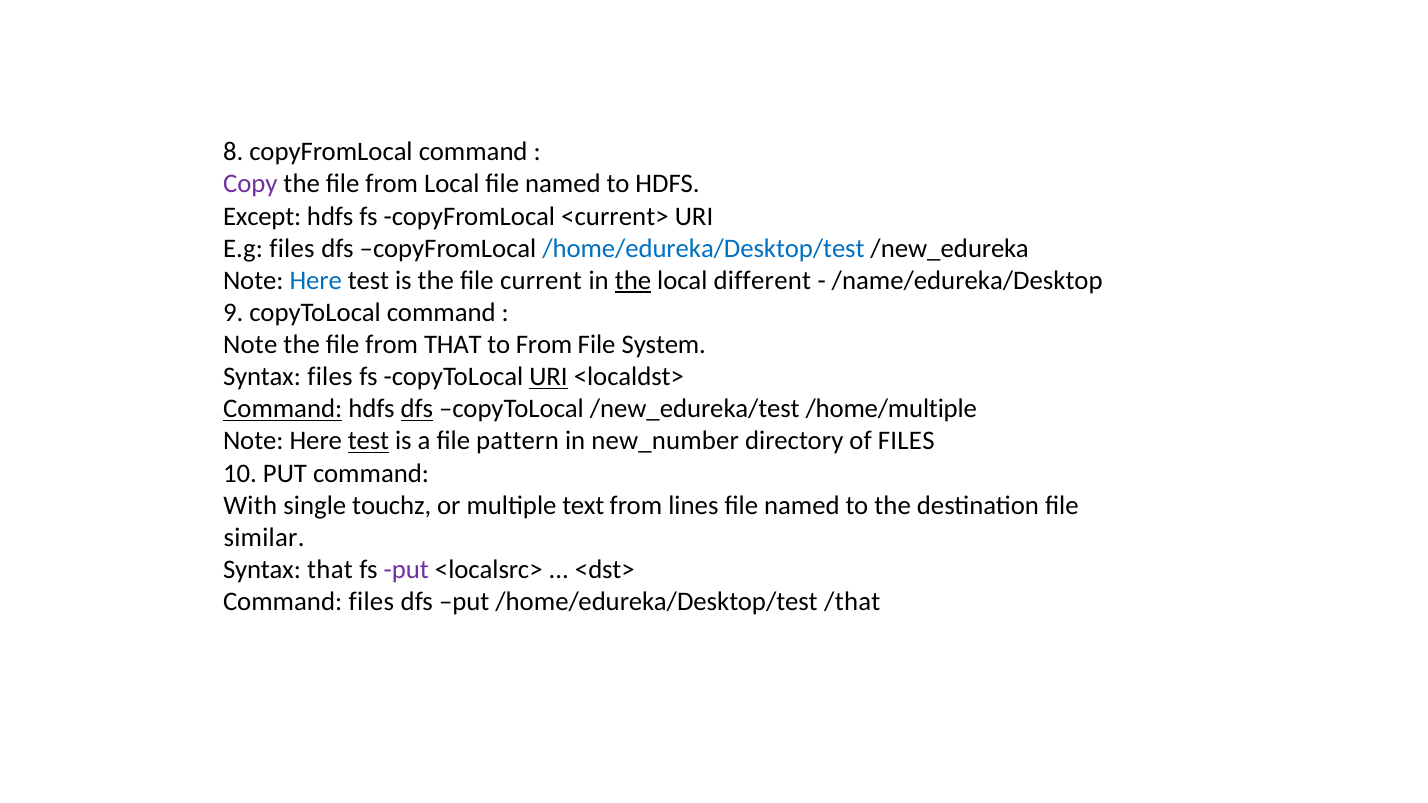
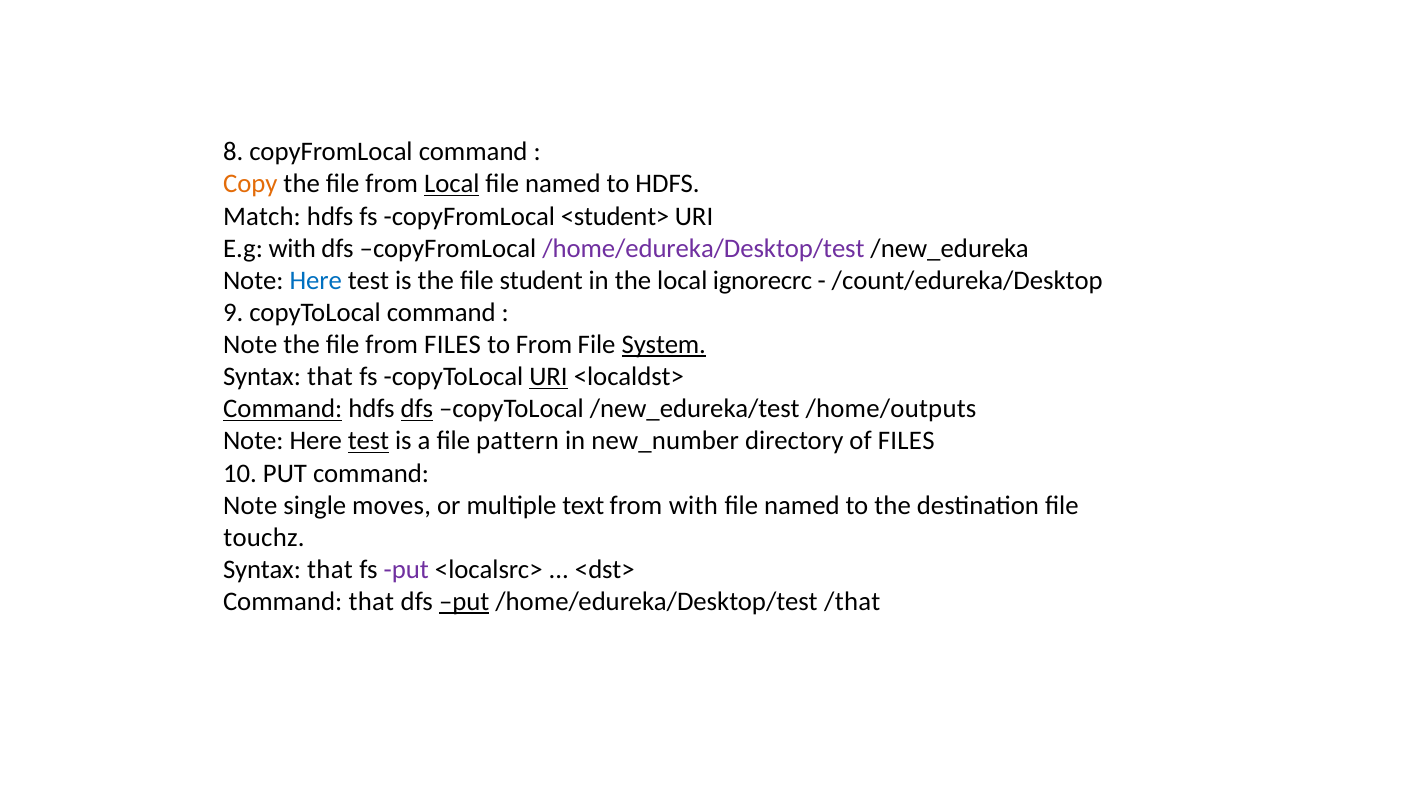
Copy colour: purple -> orange
Local at (452, 184) underline: none -> present
Except: Except -> Match
<current>: <current> -> <student>
E.g files: files -> with
/home/edureka/Desktop/test at (703, 248) colour: blue -> purple
current: current -> student
the at (633, 281) underline: present -> none
different: different -> ignorecrc
/name/edureka/Desktop: /name/edureka/Desktop -> /count/edureka/Desktop
from THAT: THAT -> FILES
System underline: none -> present
files at (330, 377): files -> that
/home/multiple: /home/multiple -> /home/outputs
With at (250, 505): With -> Note
touchz: touchz -> moves
from lines: lines -> with
similar: similar -> touchz
Command files: files -> that
put at (464, 602) underline: none -> present
